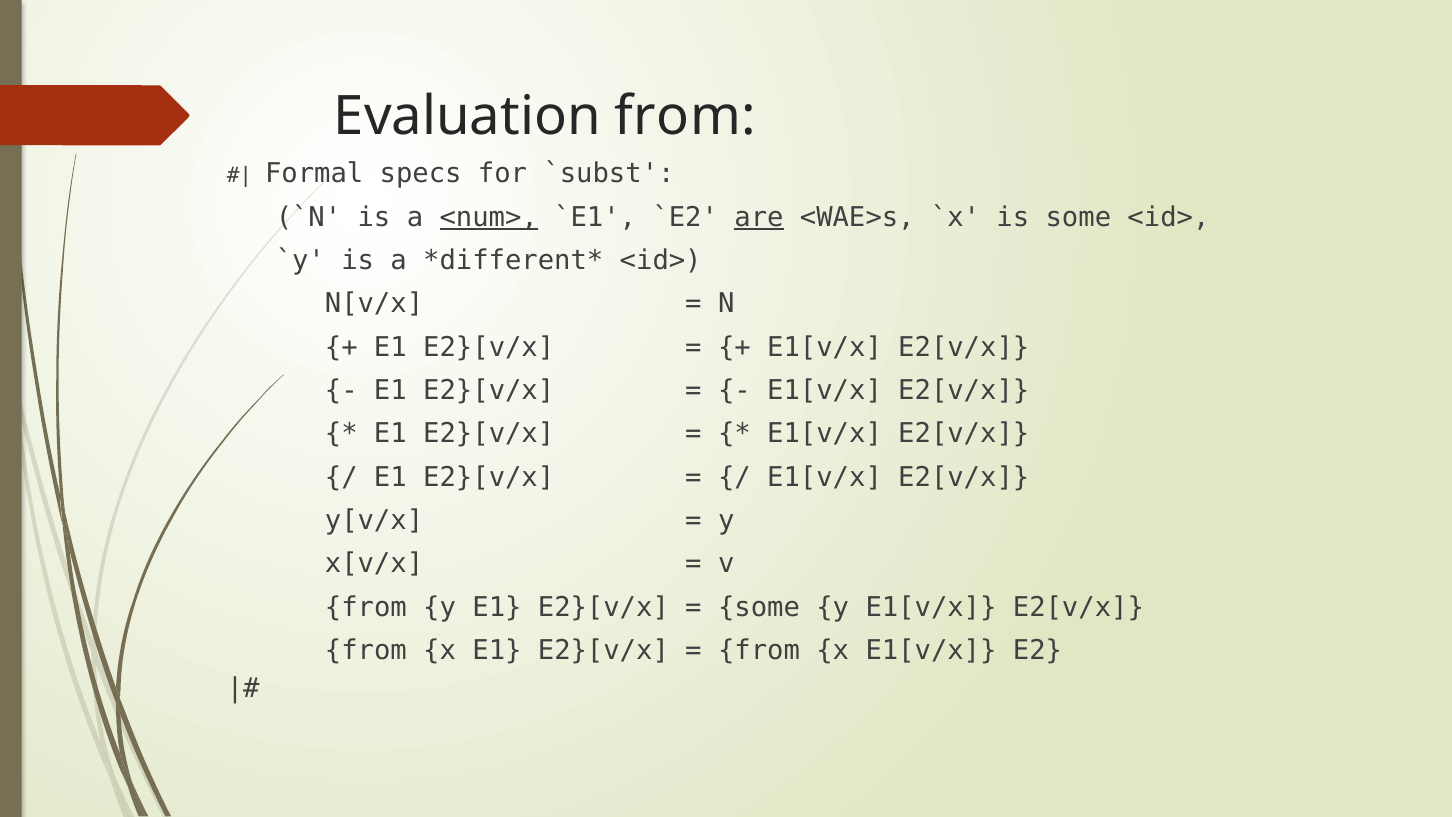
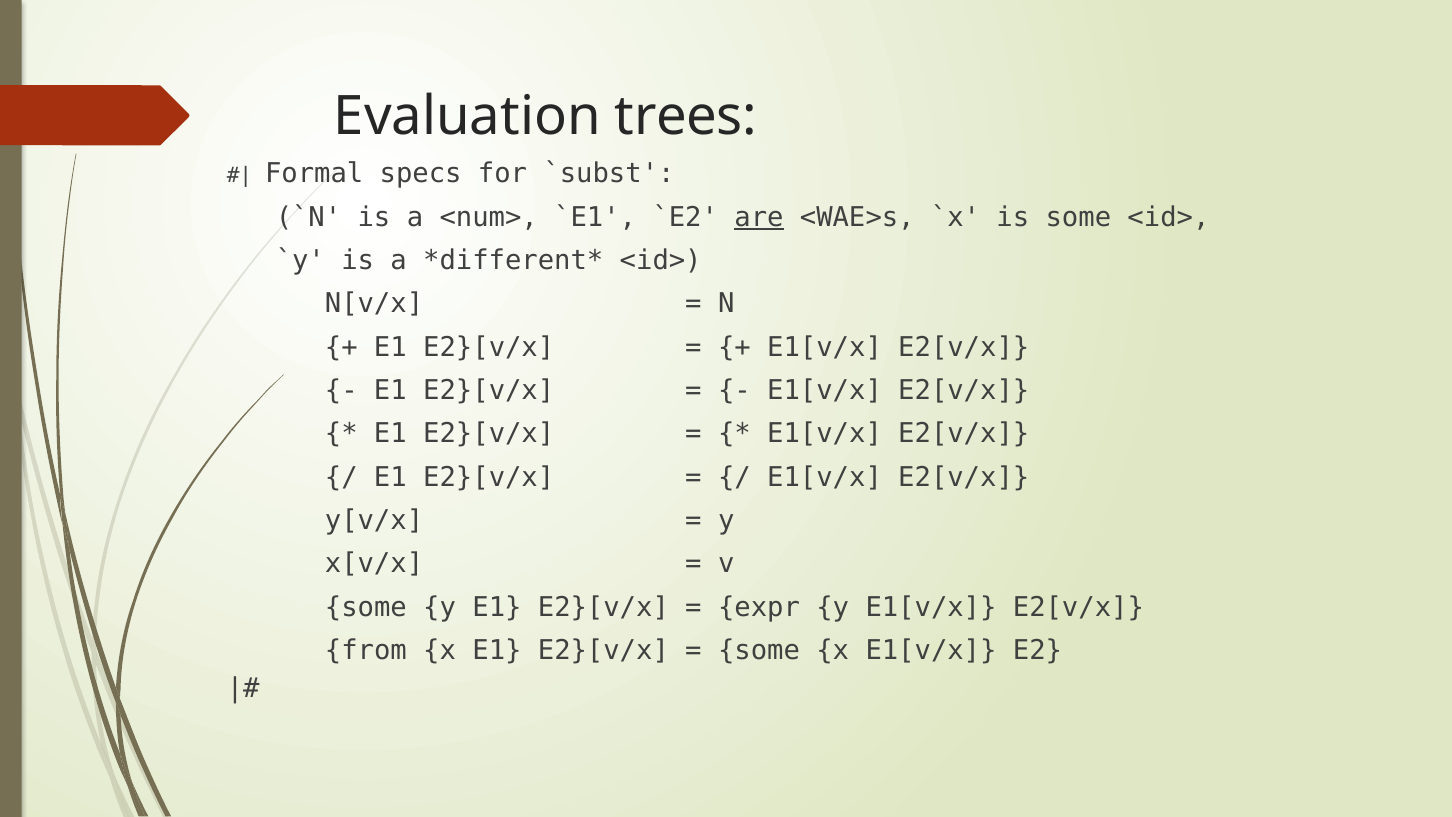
Evaluation from: from -> trees
<num> underline: present -> none
from at (366, 607): from -> some
some at (759, 607): some -> expr
from at (759, 650): from -> some
